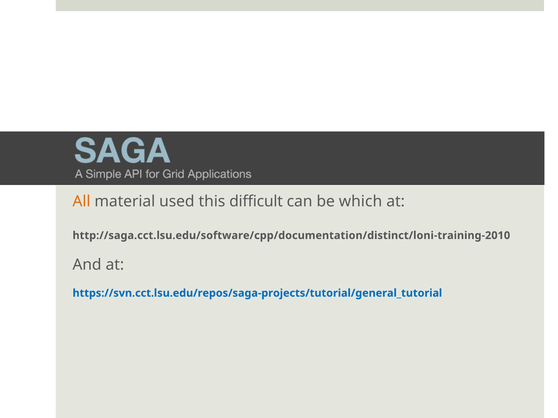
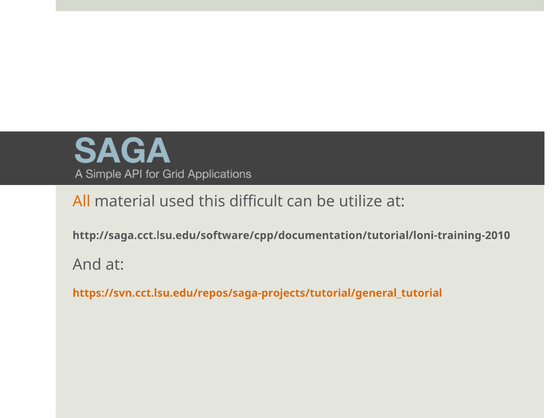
which: which -> utilize
http://saga.cct.lsu.edu/software/cpp/documentation/distinct/loni-training-2010: http://saga.cct.lsu.edu/software/cpp/documentation/distinct/loni-training-2010 -> http://saga.cct.lsu.edu/software/cpp/documentation/tutorial/loni-training-2010
https://svn.cct.lsu.edu/repos/saga-projects/tutorial/general_tutorial colour: blue -> orange
